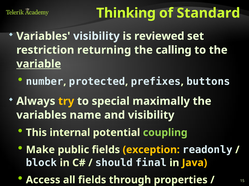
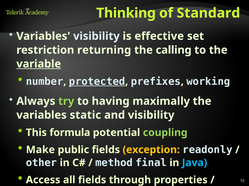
reviewed: reviewed -> effective
protected underline: none -> present
buttons: buttons -> working
try colour: yellow -> light green
special: special -> having
name: name -> static
internal: internal -> formula
block: block -> other
should: should -> method
Java colour: yellow -> light blue
